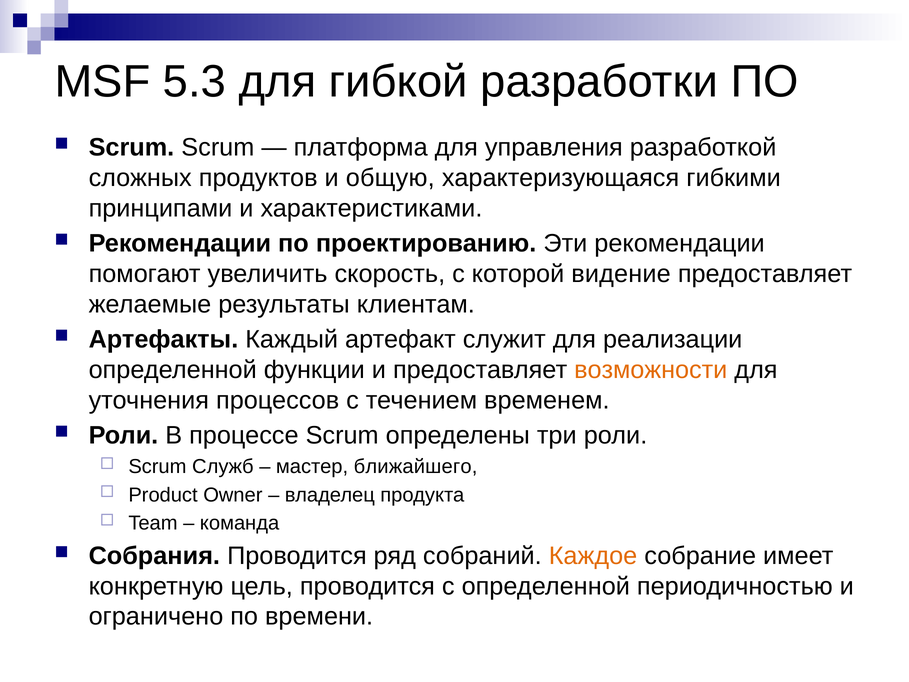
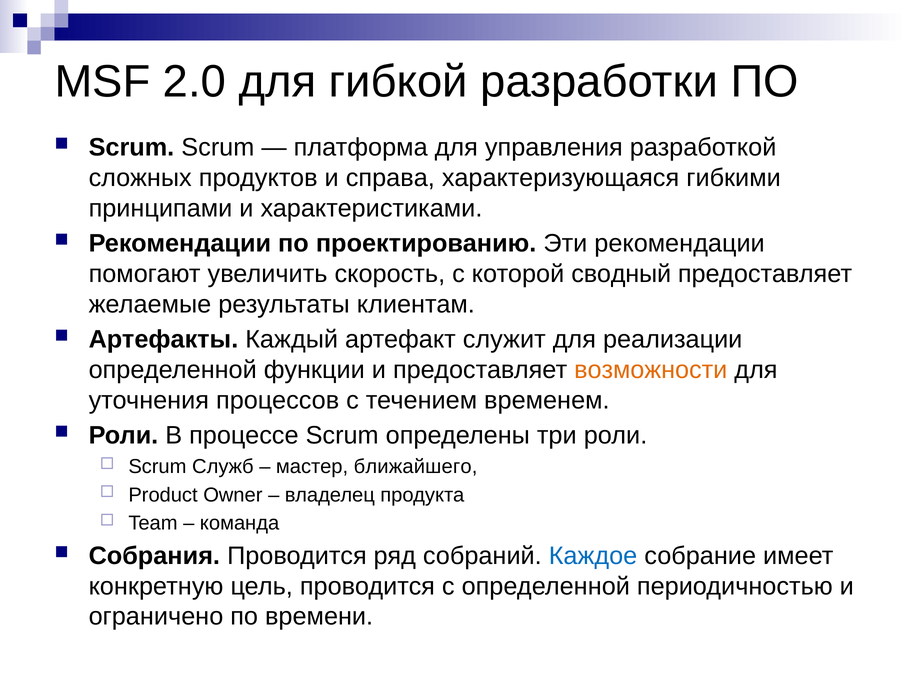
5.3: 5.3 -> 2.0
общую: общую -> справа
видение: видение -> сводный
Каждое colour: orange -> blue
